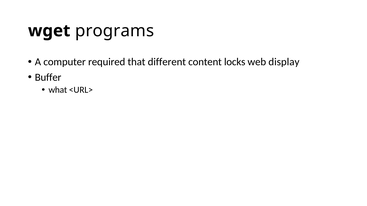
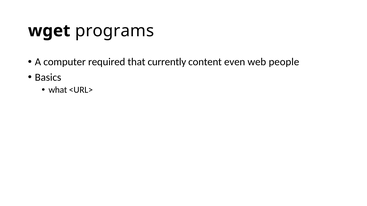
different: different -> currently
locks: locks -> even
display: display -> people
Buffer: Buffer -> Basics
